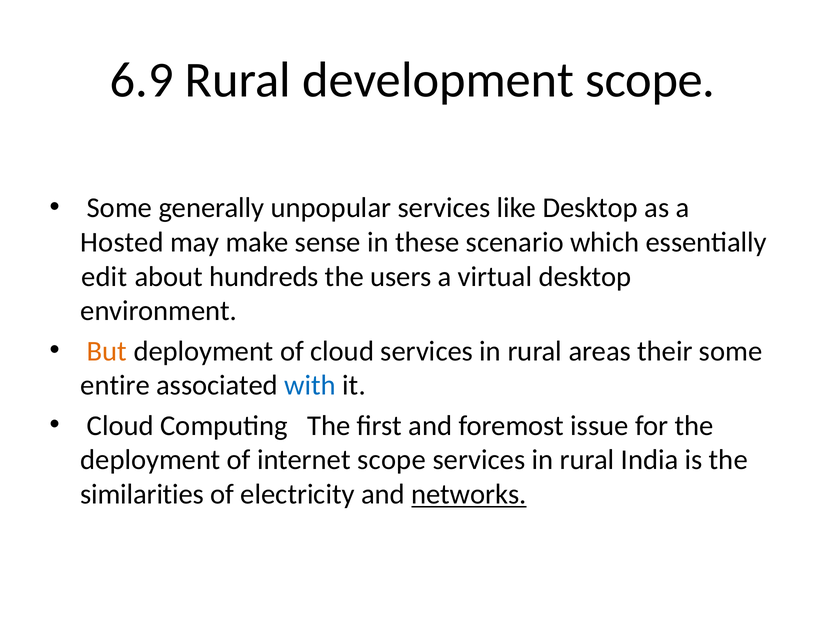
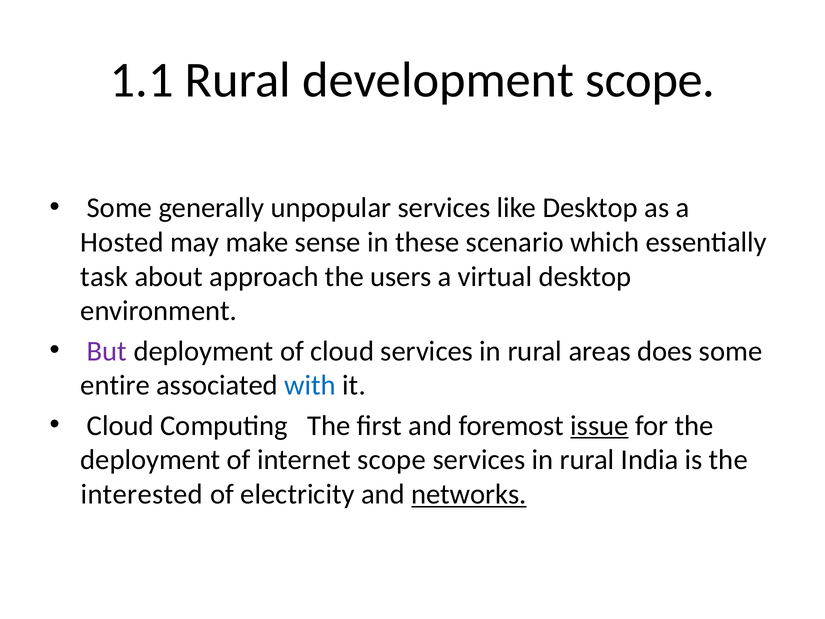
6.9: 6.9 -> 1.1
edit: edit -> task
hundreds: hundreds -> approach
But colour: orange -> purple
their: their -> does
issue underline: none -> present
similarities: similarities -> interested
